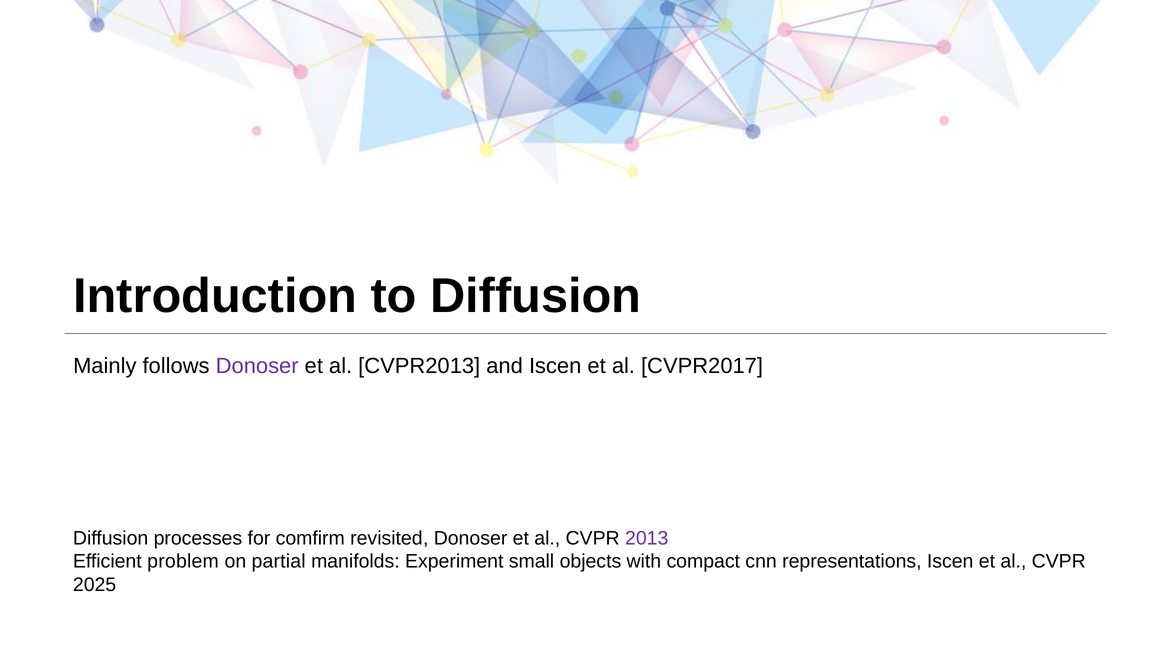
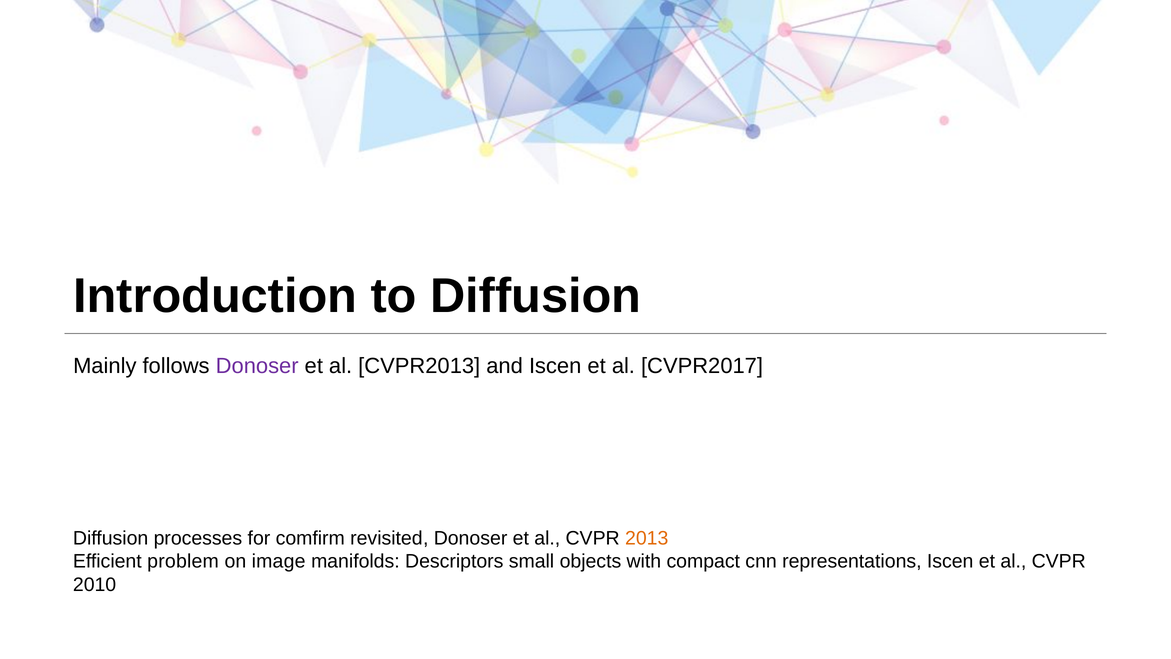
2013 colour: purple -> orange
partial: partial -> image
Experiment: Experiment -> Descriptors
2025: 2025 -> 2010
